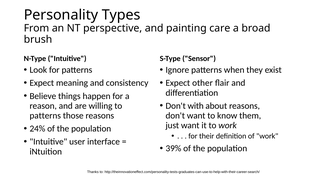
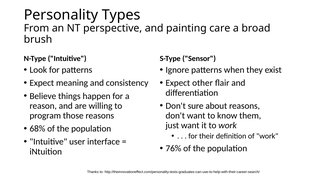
with: with -> sure
patterns at (45, 116): patterns -> program
24%: 24% -> 68%
39%: 39% -> 76%
